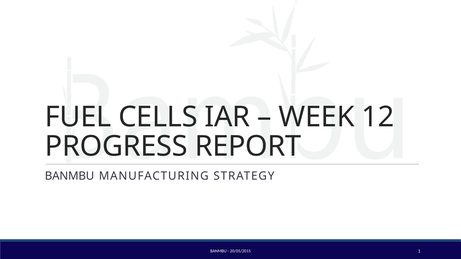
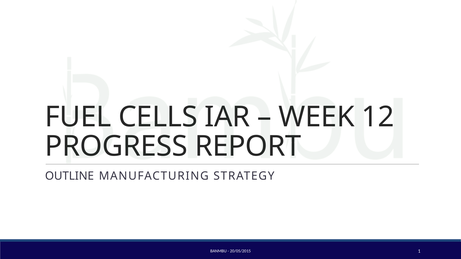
BANMBU at (70, 176): BANMBU -> OUTLINE
